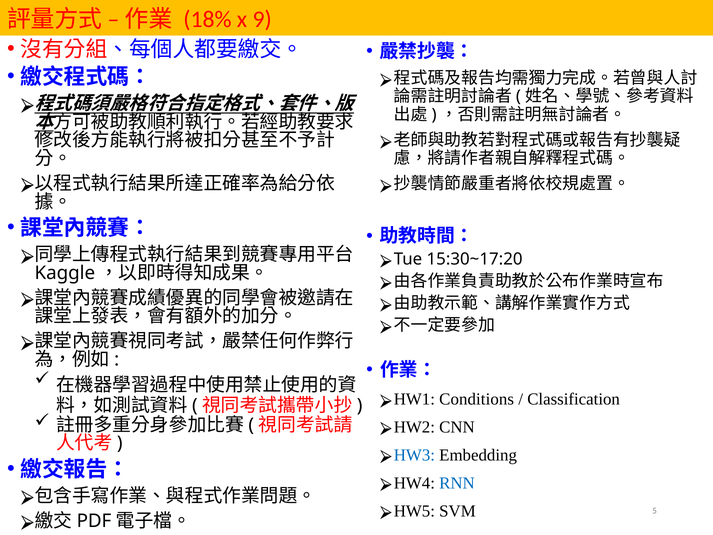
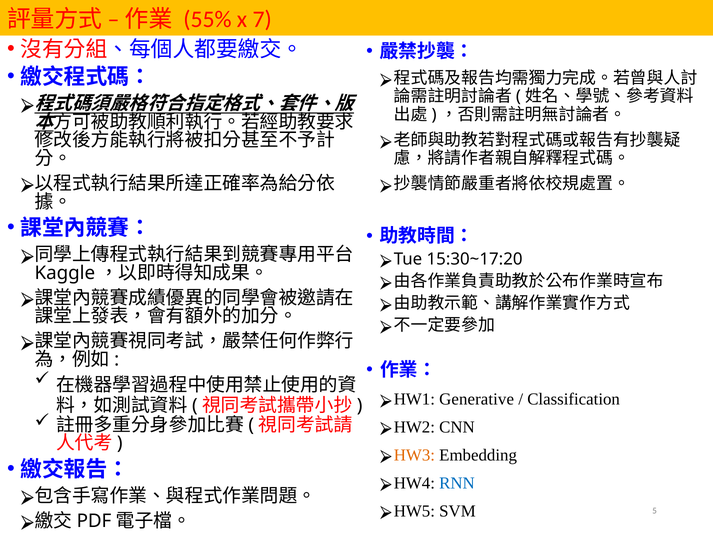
18%: 18% -> 55%
9: 9 -> 7
Conditions: Conditions -> Generative
HW3 colour: blue -> orange
